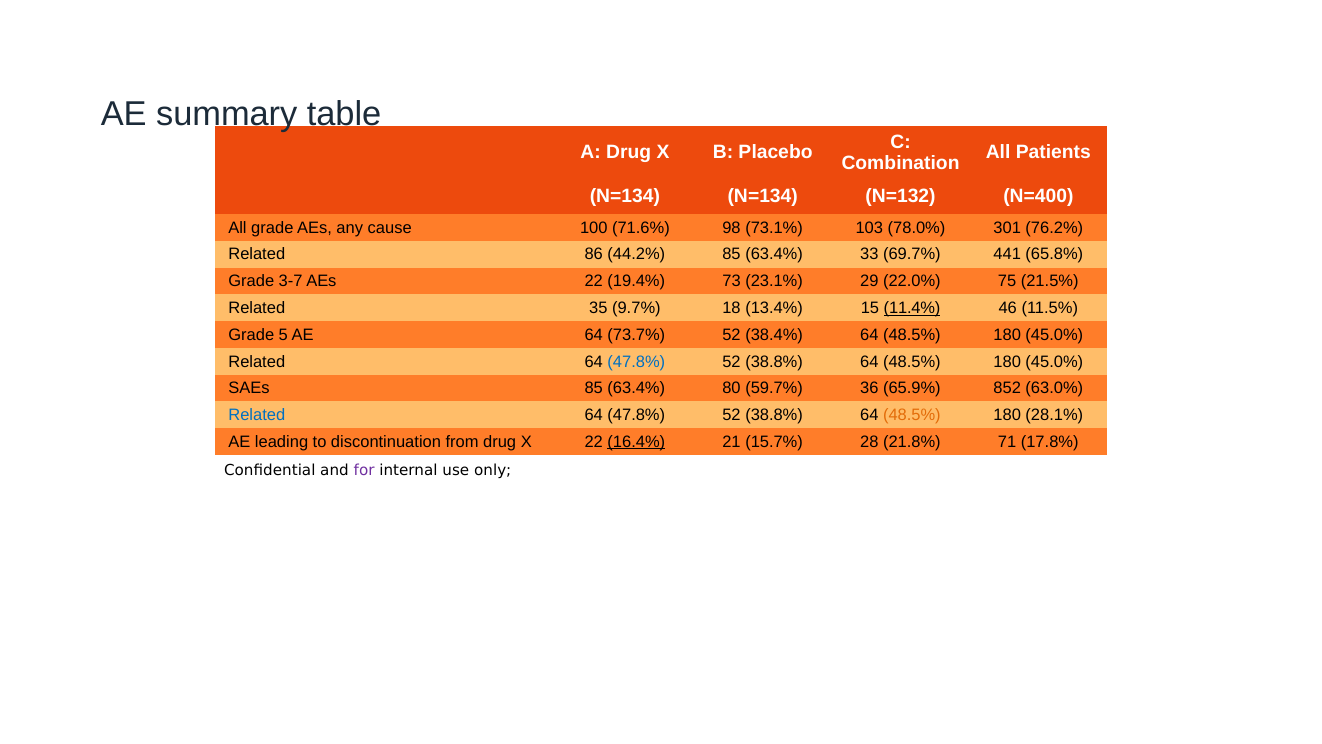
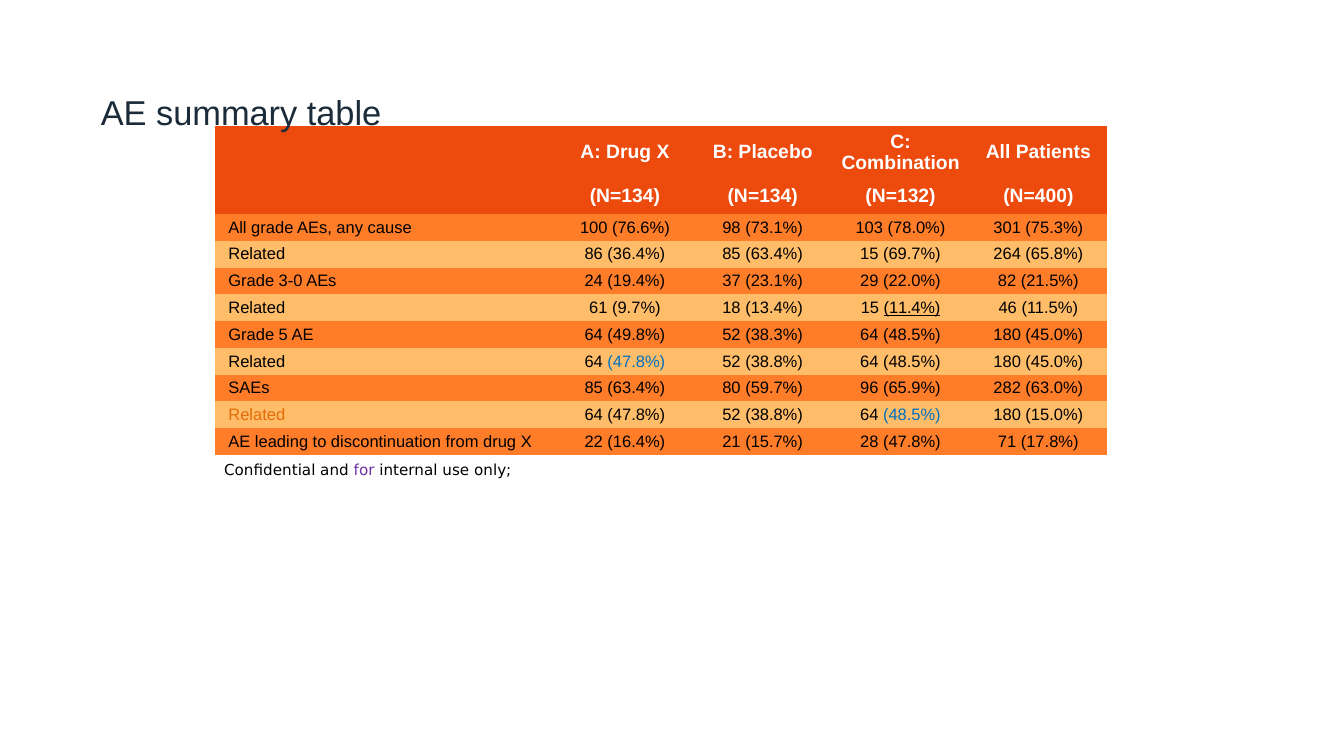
71.6%: 71.6% -> 76.6%
76.2%: 76.2% -> 75.3%
44.2%: 44.2% -> 36.4%
63.4% 33: 33 -> 15
441: 441 -> 264
3-7: 3-7 -> 3-0
AEs 22: 22 -> 24
73: 73 -> 37
75: 75 -> 82
35: 35 -> 61
73.7%: 73.7% -> 49.8%
38.4%: 38.4% -> 38.3%
36: 36 -> 96
852: 852 -> 282
Related at (257, 415) colour: blue -> orange
48.5% at (912, 415) colour: orange -> blue
28.1%: 28.1% -> 15.0%
16.4% underline: present -> none
28 21.8%: 21.8% -> 47.8%
